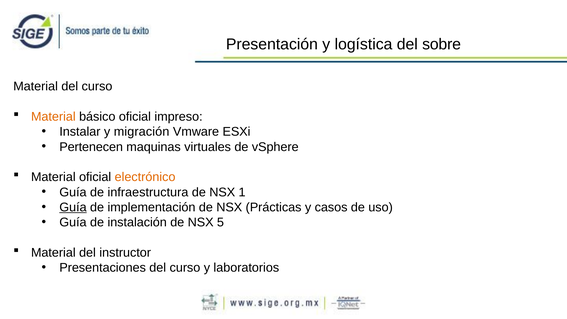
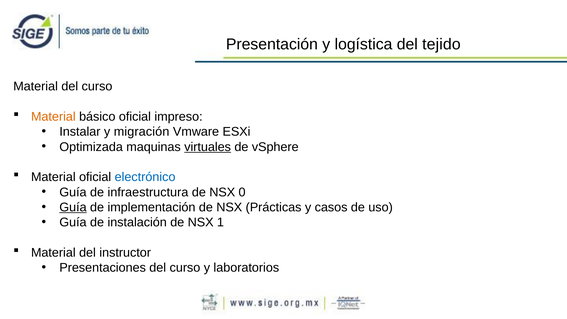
sobre: sobre -> tejido
Pertenecen: Pertenecen -> Optimizada
virtuales underline: none -> present
electrónico colour: orange -> blue
1: 1 -> 0
5: 5 -> 1
